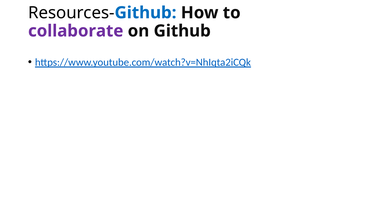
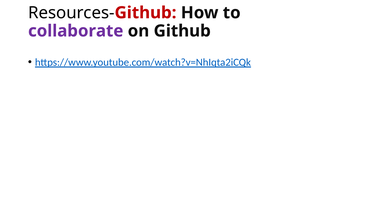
Github at (146, 13) colour: blue -> red
